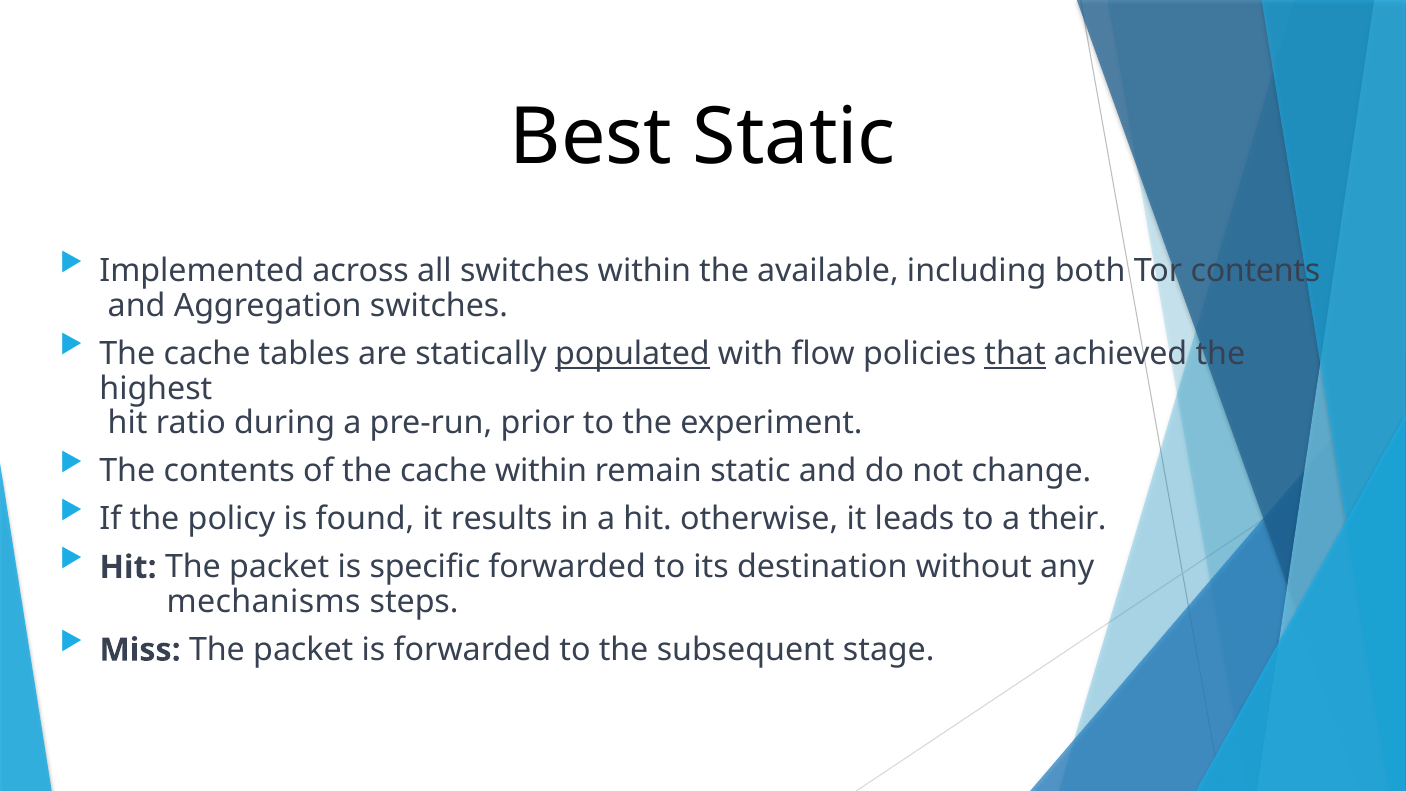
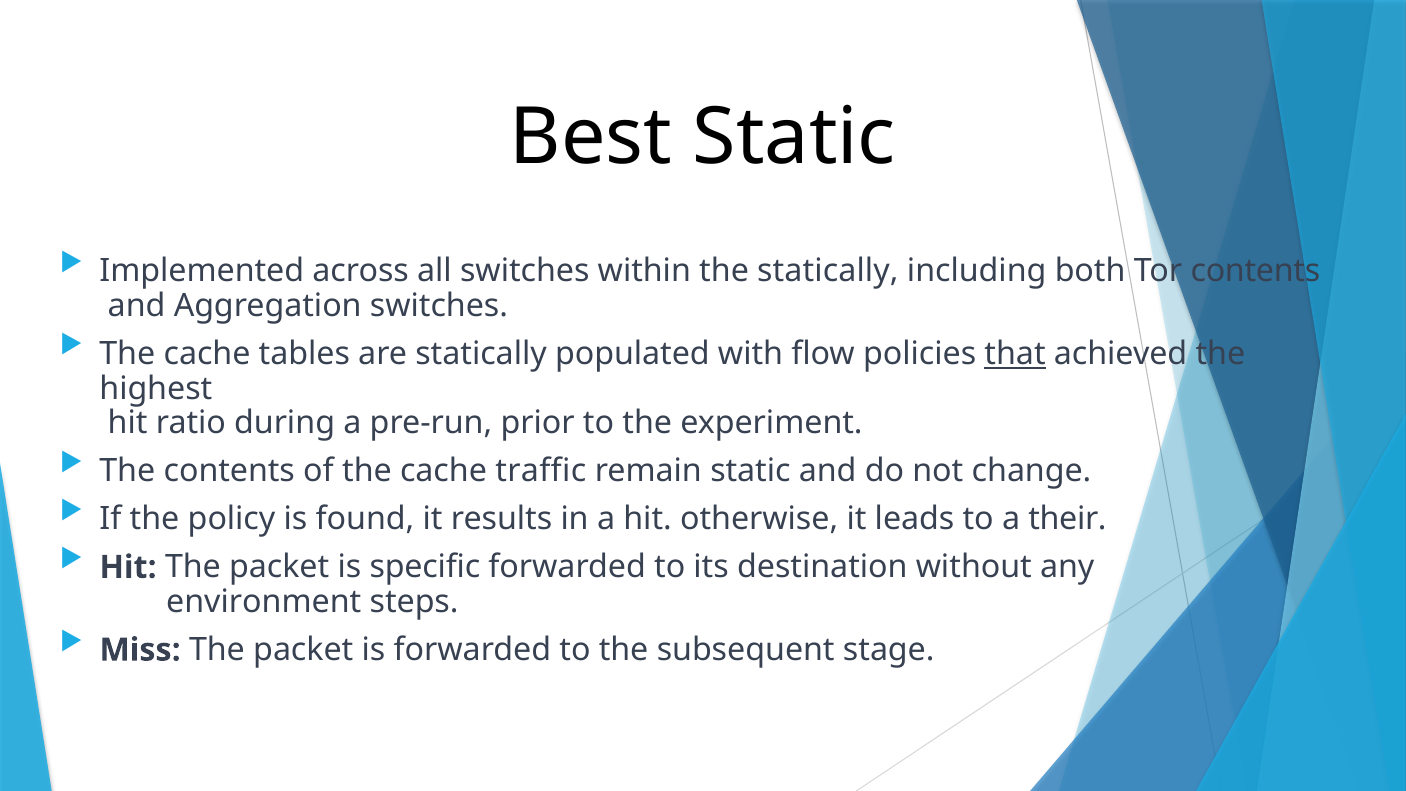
the available: available -> statically
populated underline: present -> none
cache within: within -> traffic
mechanisms: mechanisms -> environment
